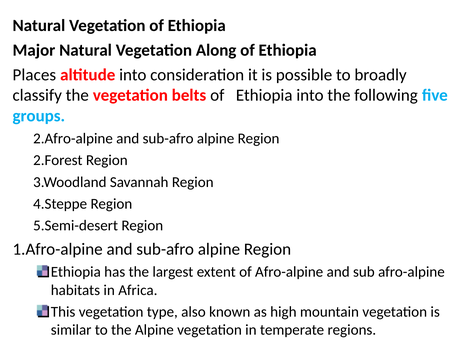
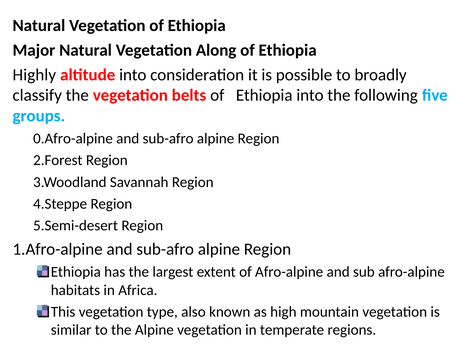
Places: Places -> Highly
2.Afro-alpine: 2.Afro-alpine -> 0.Afro-alpine
